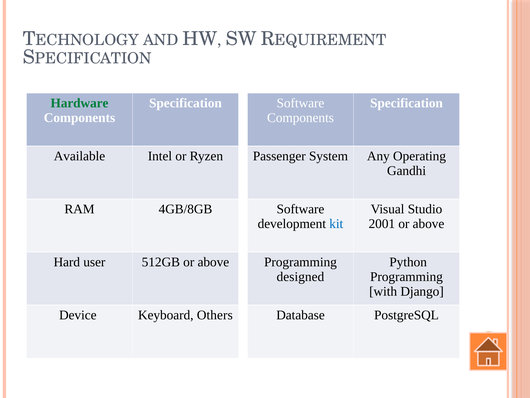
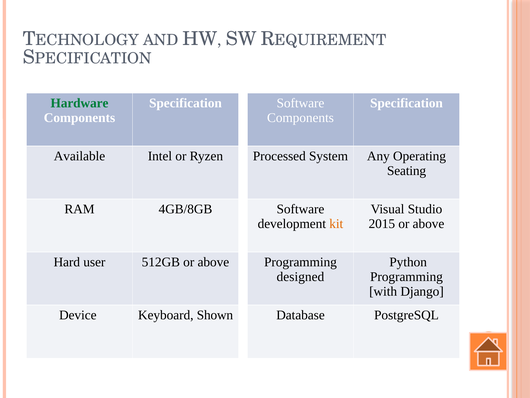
Passenger: Passenger -> Processed
Gandhi: Gandhi -> Seating
kit colour: blue -> orange
2001: 2001 -> 2015
Others: Others -> Shown
